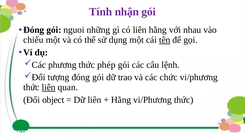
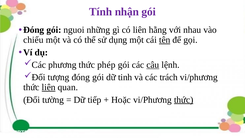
câu underline: none -> present
trao: trao -> tinh
chức: chức -> trách
object: object -> tường
Dữ liên: liên -> tiếp
Hằng at (121, 100): Hằng -> Hoặc
thức at (184, 100) underline: none -> present
